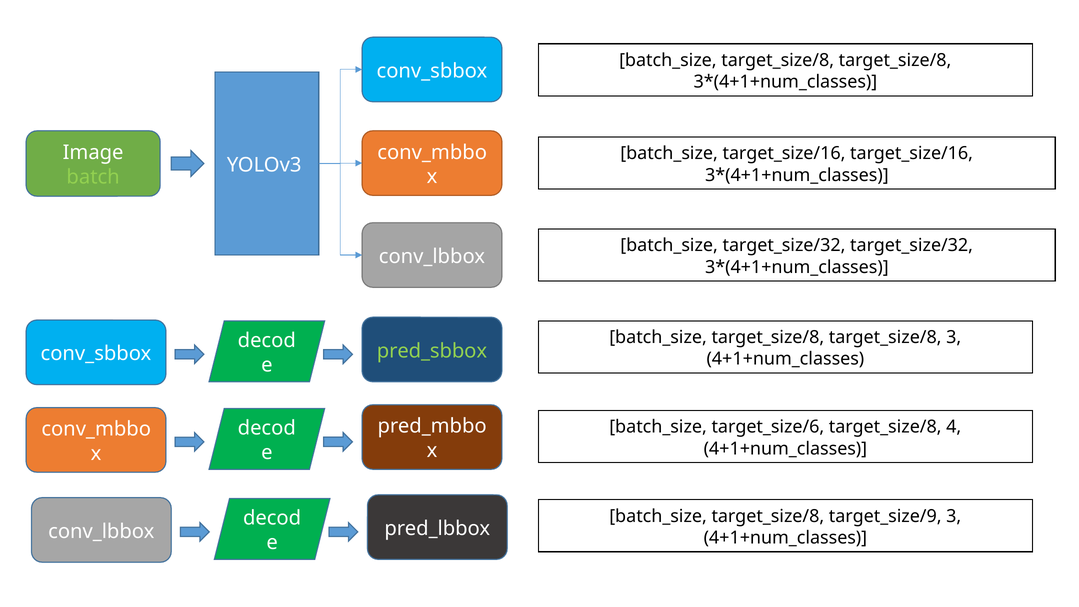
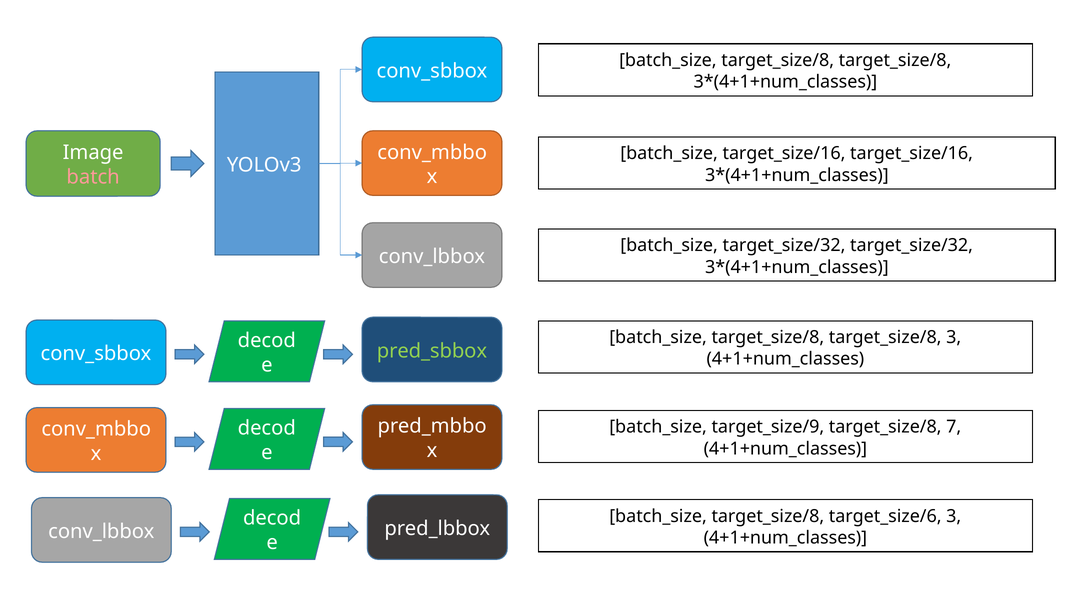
batch colour: light green -> pink
target_size/6: target_size/6 -> target_size/9
4: 4 -> 7
target_size/9: target_size/9 -> target_size/6
